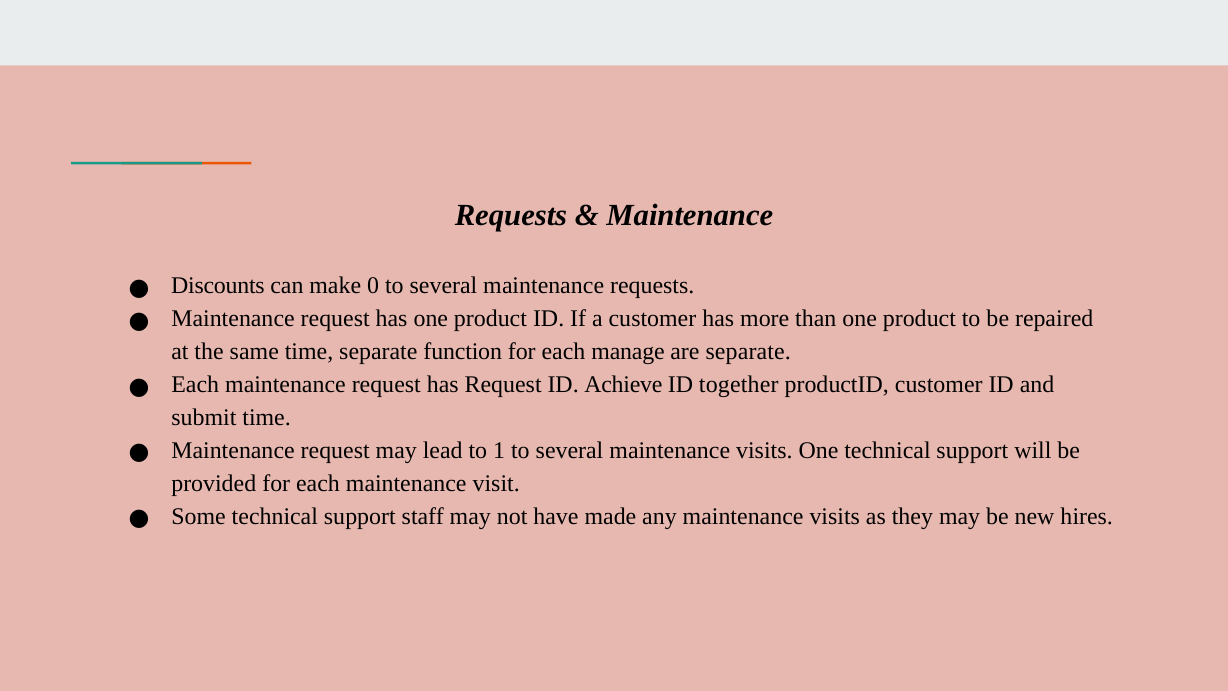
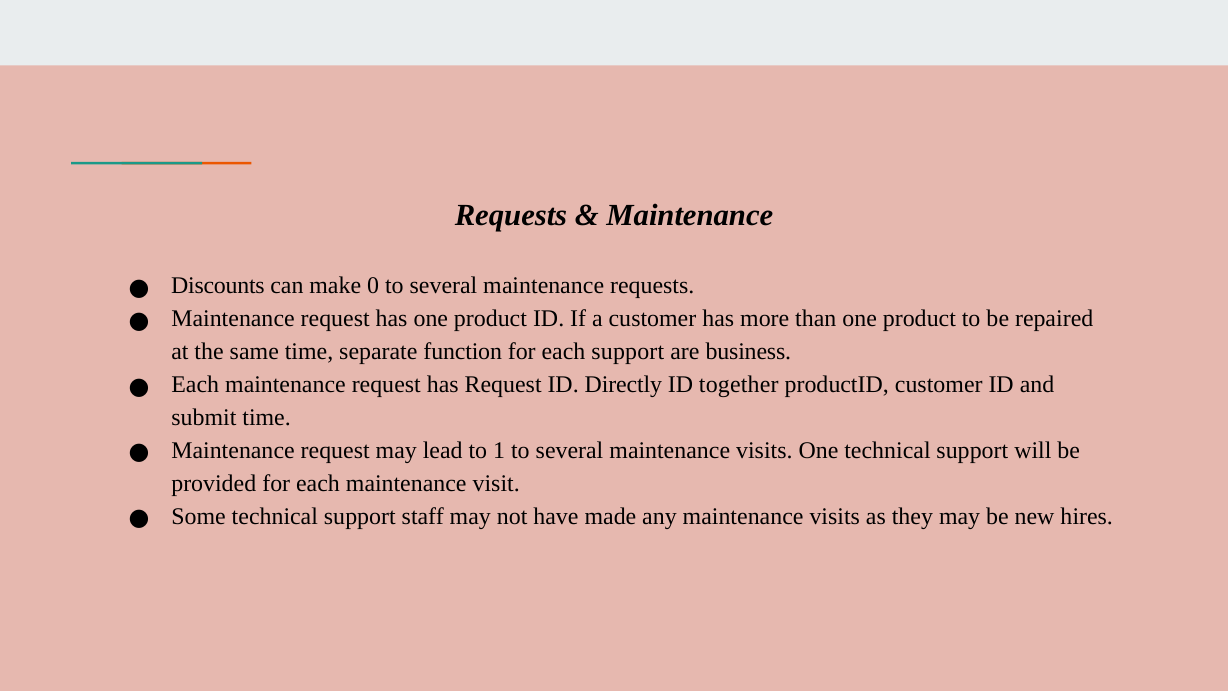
each manage: manage -> support
are separate: separate -> business
Achieve: Achieve -> Directly
